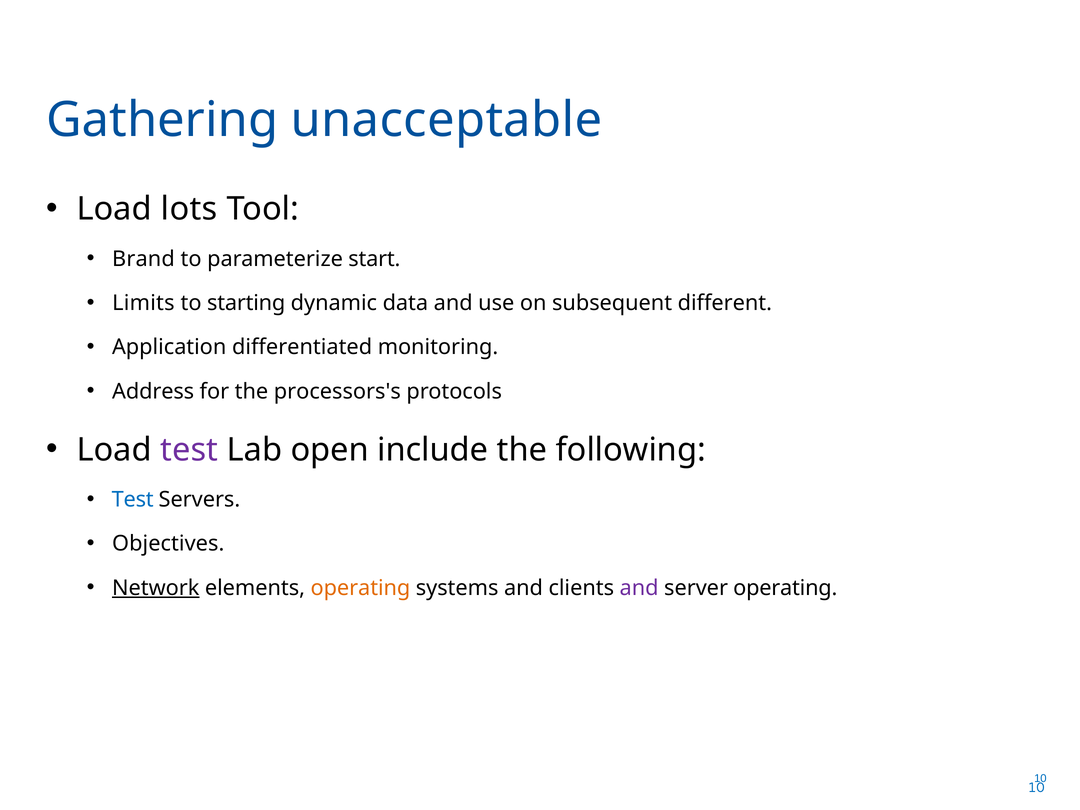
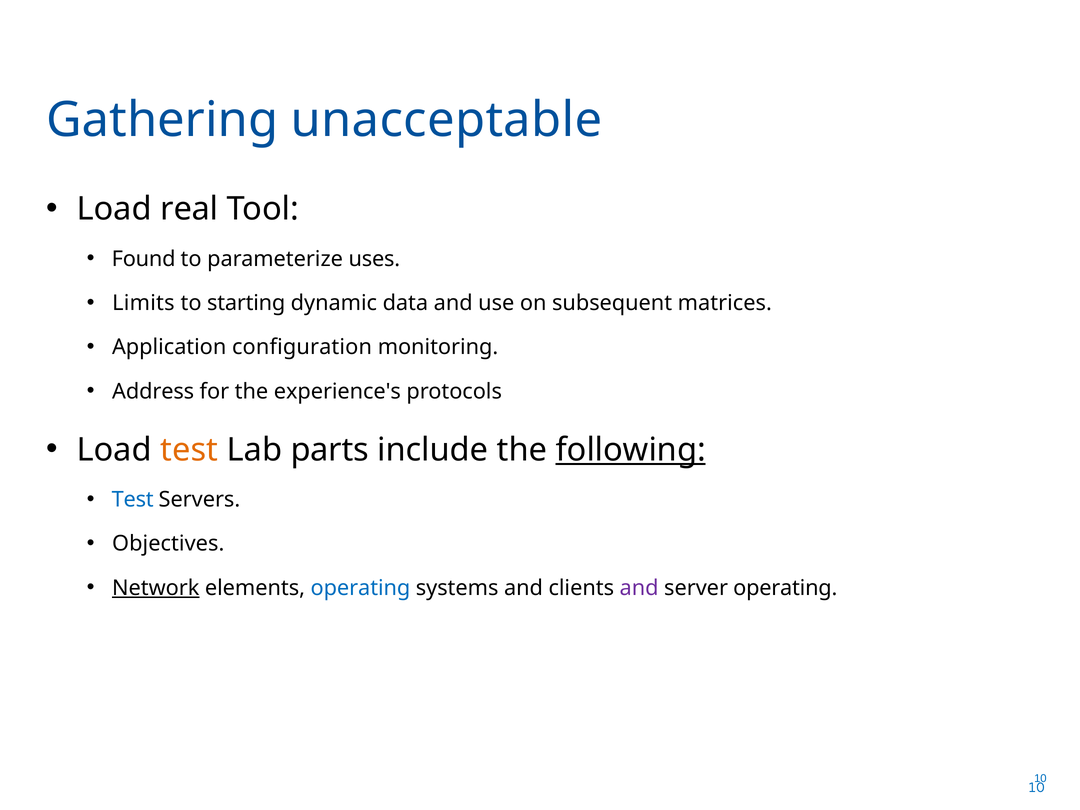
lots: lots -> real
Brand: Brand -> Found
start: start -> uses
different: different -> matrices
differentiated: differentiated -> configuration
processors's: processors's -> experience's
test at (189, 450) colour: purple -> orange
open: open -> parts
following underline: none -> present
operating at (360, 588) colour: orange -> blue
